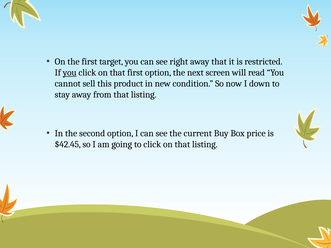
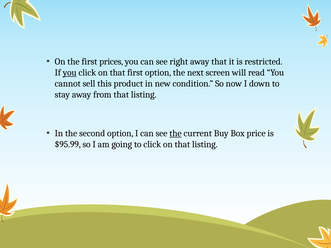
target: target -> prices
the at (175, 133) underline: none -> present
$42.45: $42.45 -> $95.99
